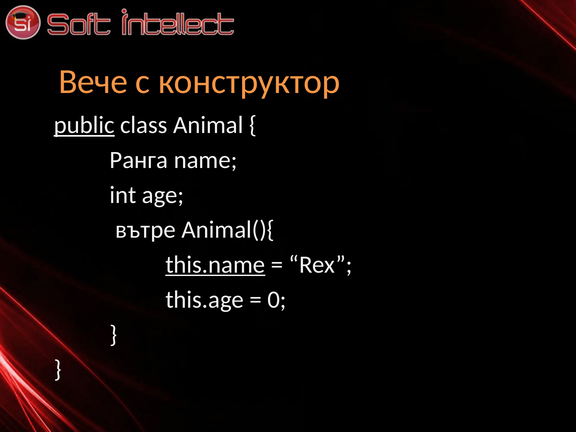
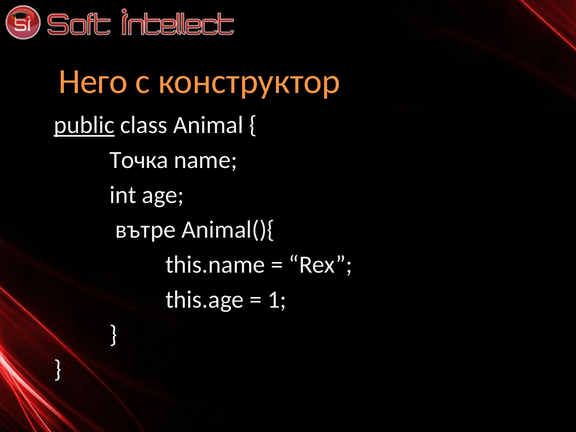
Вече: Вече -> Него
Ранга: Ранга -> Точка
this.name underline: present -> none
0: 0 -> 1
